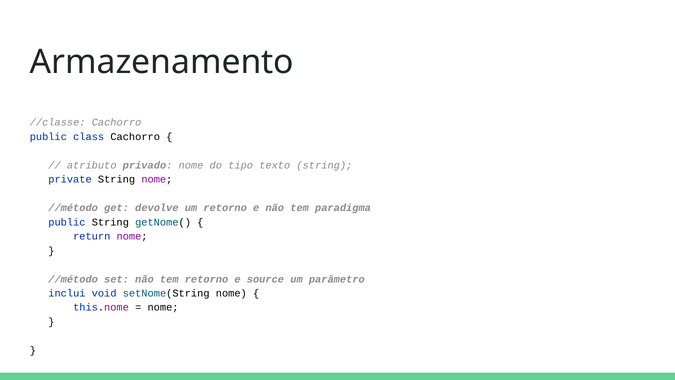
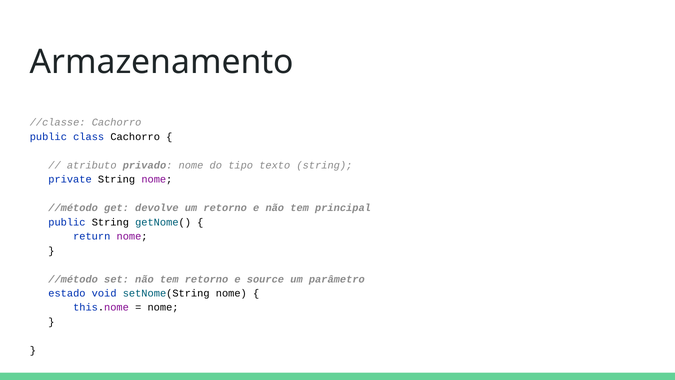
paradigma: paradigma -> principal
inclui: inclui -> estado
